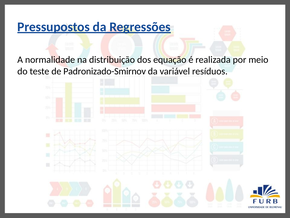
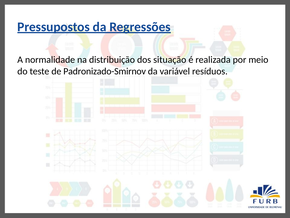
equação: equação -> situação
